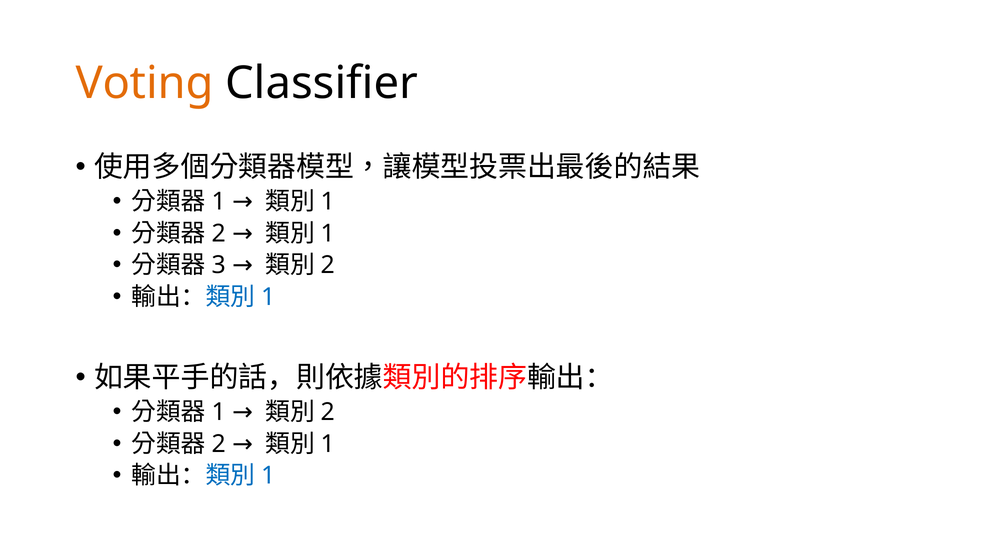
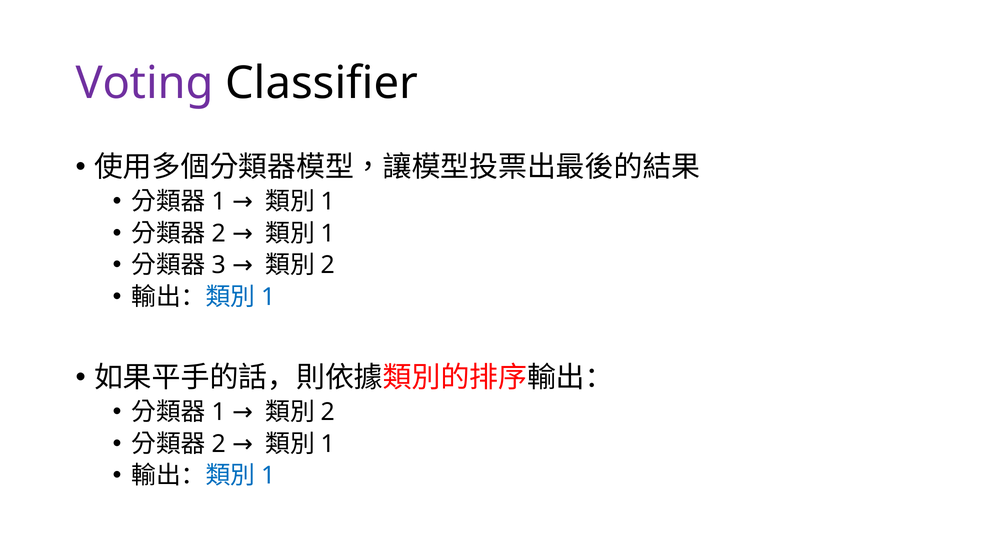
Voting colour: orange -> purple
